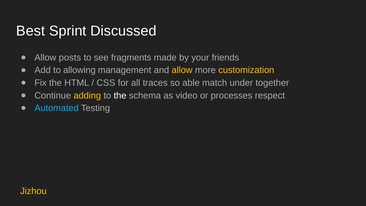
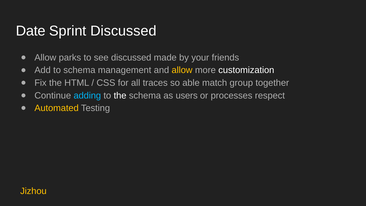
Best: Best -> Date
posts: posts -> parks
see fragments: fragments -> discussed
to allowing: allowing -> schema
customization colour: yellow -> white
under: under -> group
adding colour: yellow -> light blue
video: video -> users
Automated colour: light blue -> yellow
